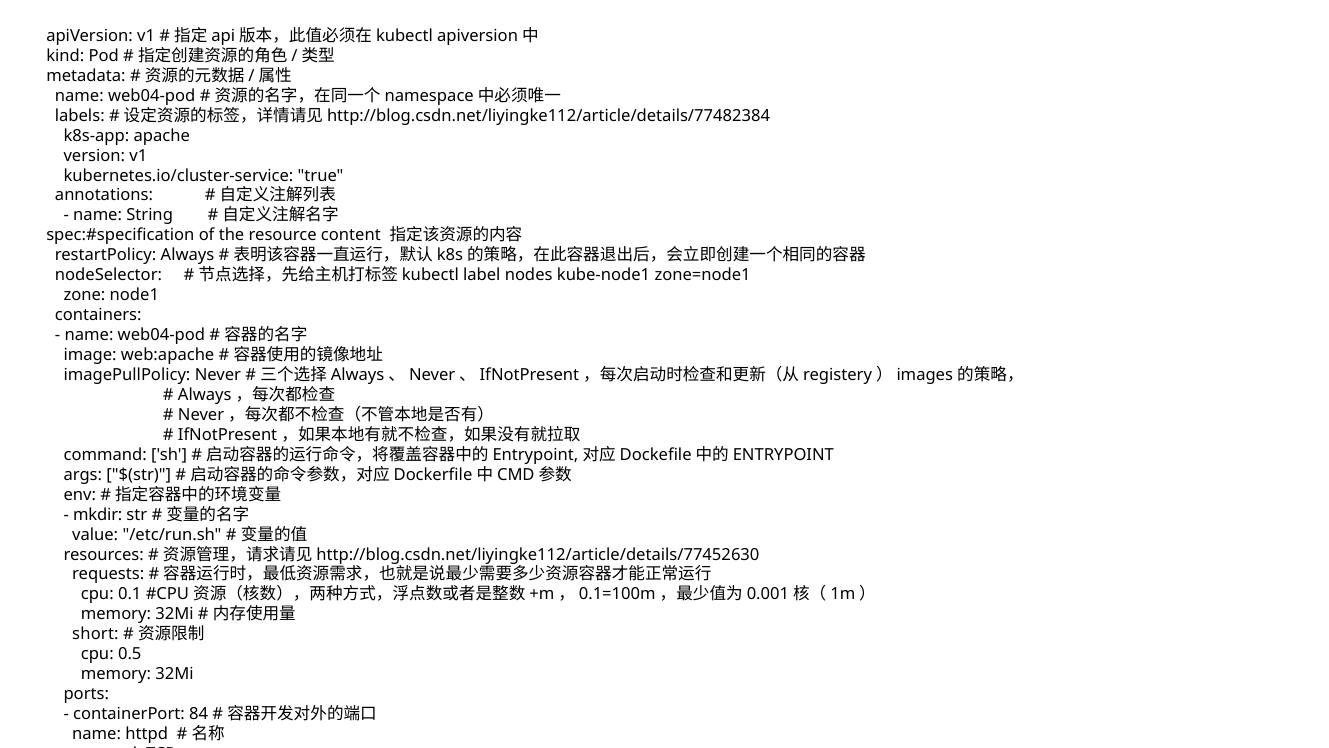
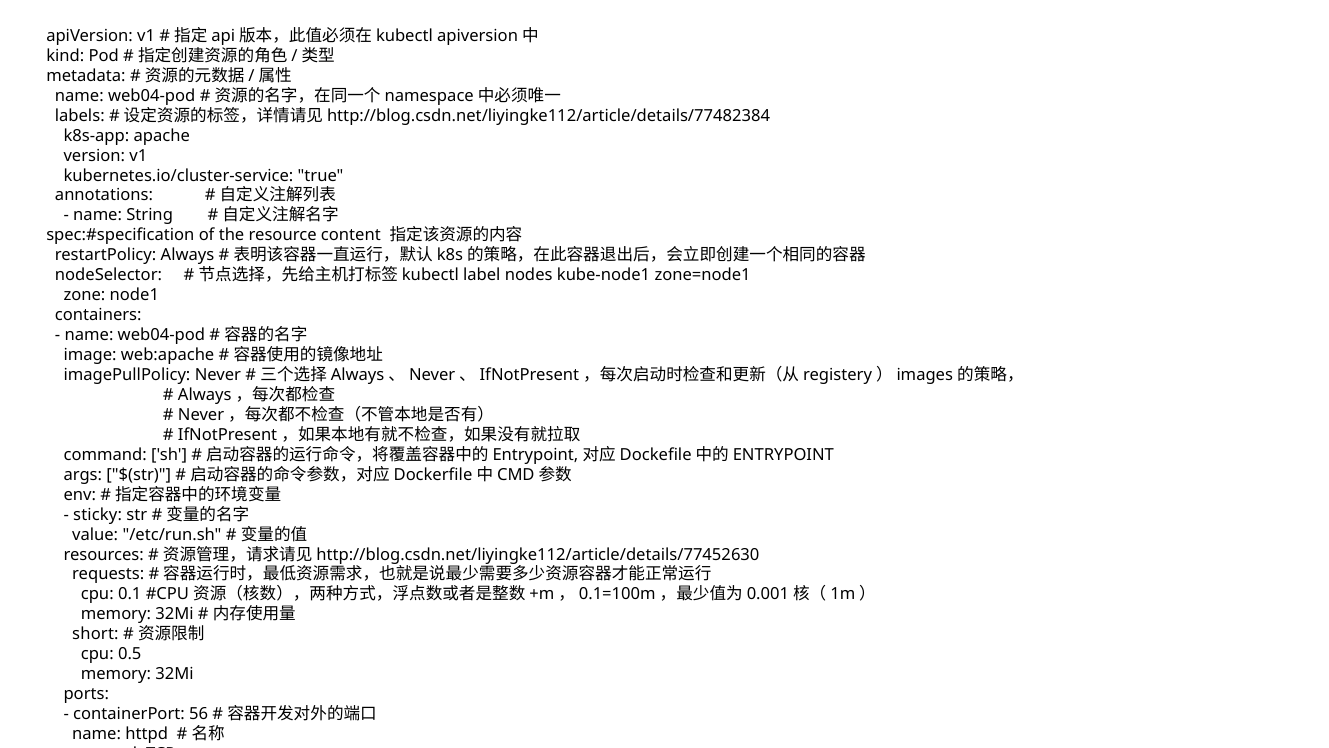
mkdir: mkdir -> sticky
84: 84 -> 56
